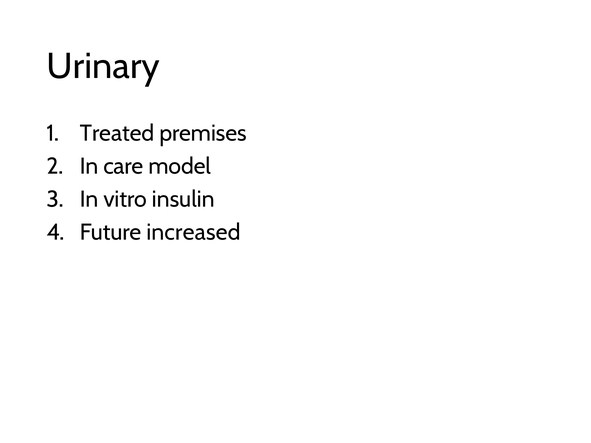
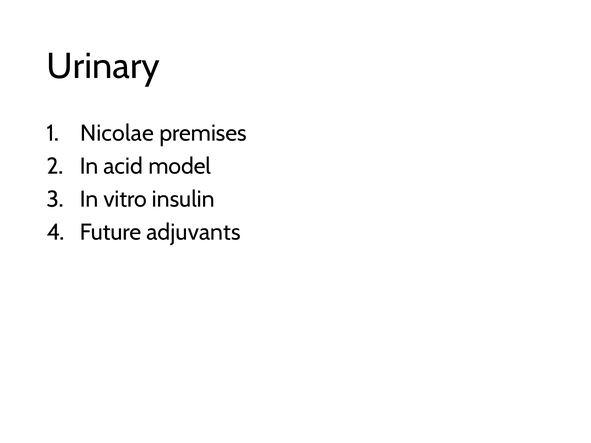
Treated: Treated -> Nicolae
care: care -> acid
increased: increased -> adjuvants
